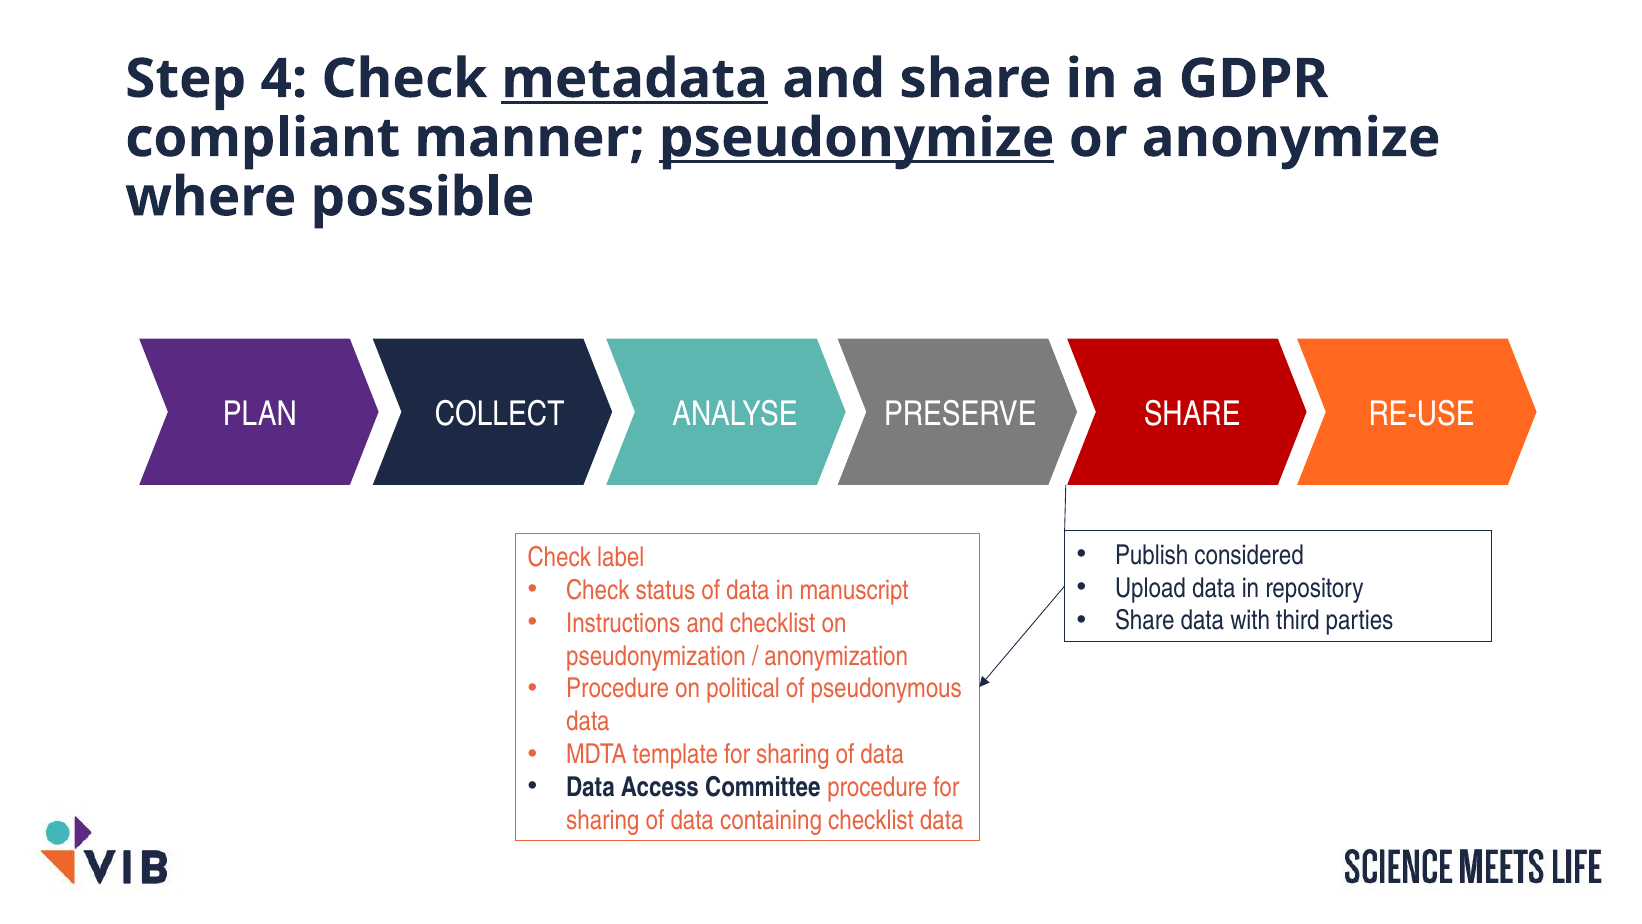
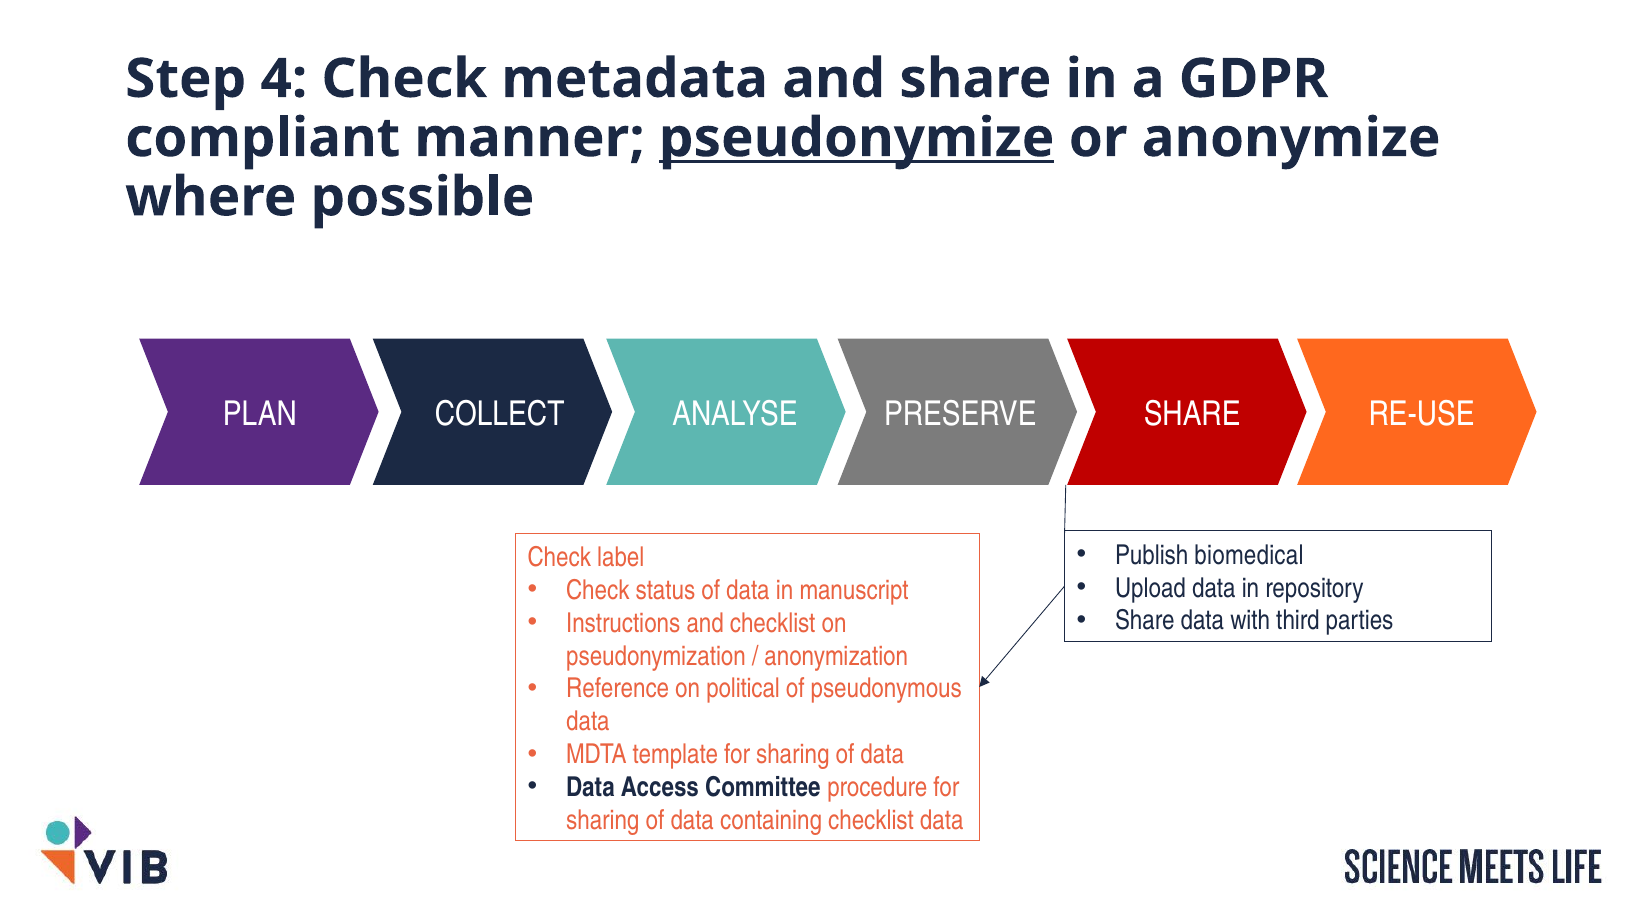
metadata underline: present -> none
considered: considered -> biomedical
Procedure at (618, 689): Procedure -> Reference
